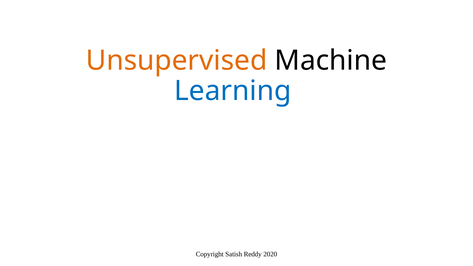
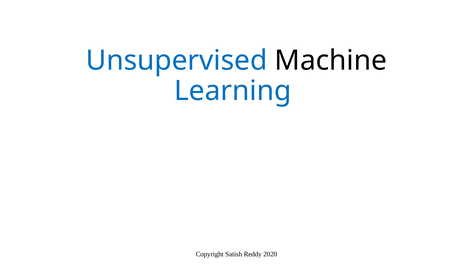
Unsupervised colour: orange -> blue
